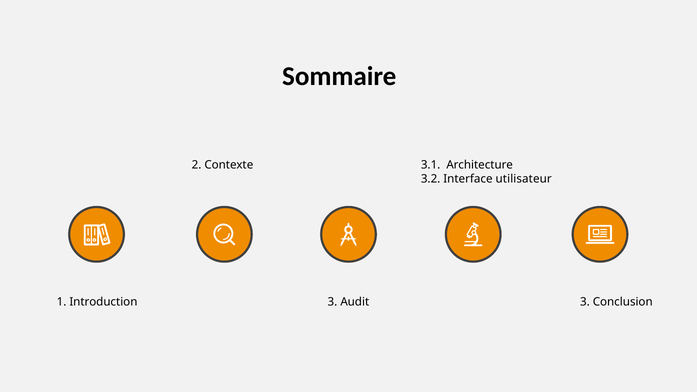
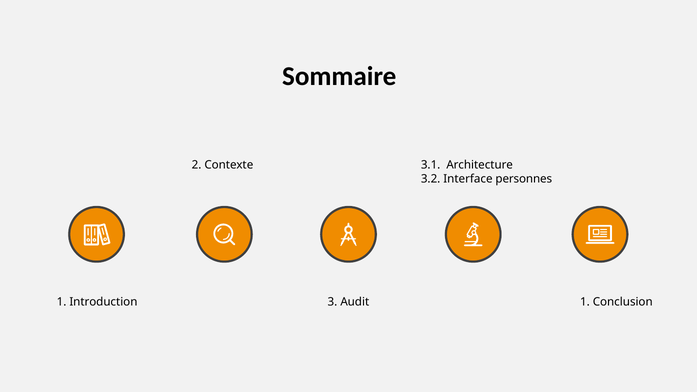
utilisateur: utilisateur -> personnes
Introduction 3: 3 -> 1
